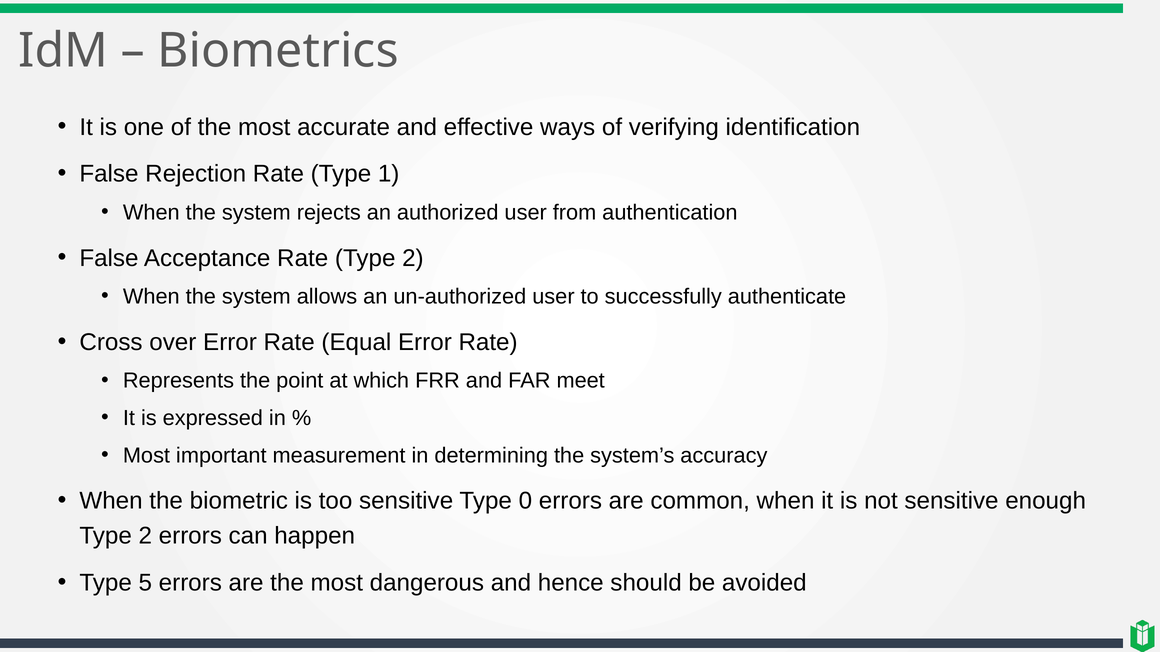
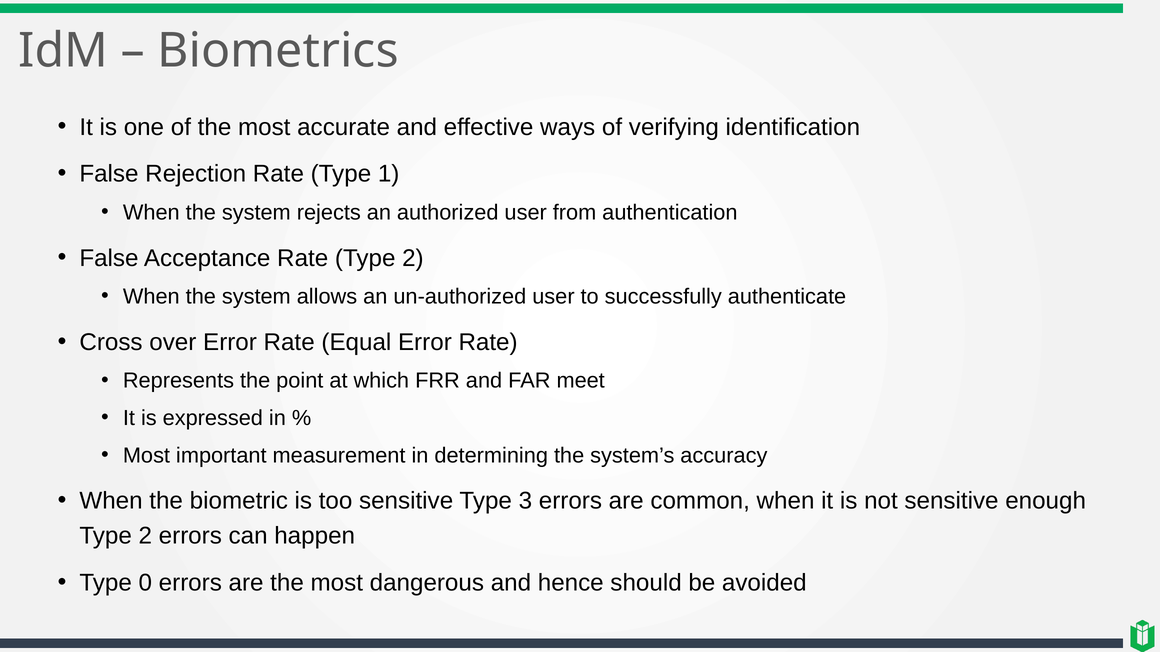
0: 0 -> 3
5: 5 -> 0
